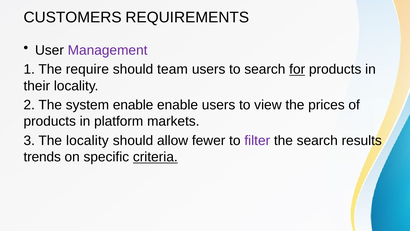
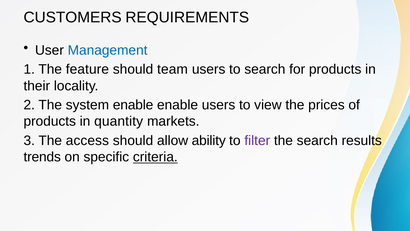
Management colour: purple -> blue
require: require -> feature
for underline: present -> none
platform: platform -> quantity
The locality: locality -> access
fewer: fewer -> ability
